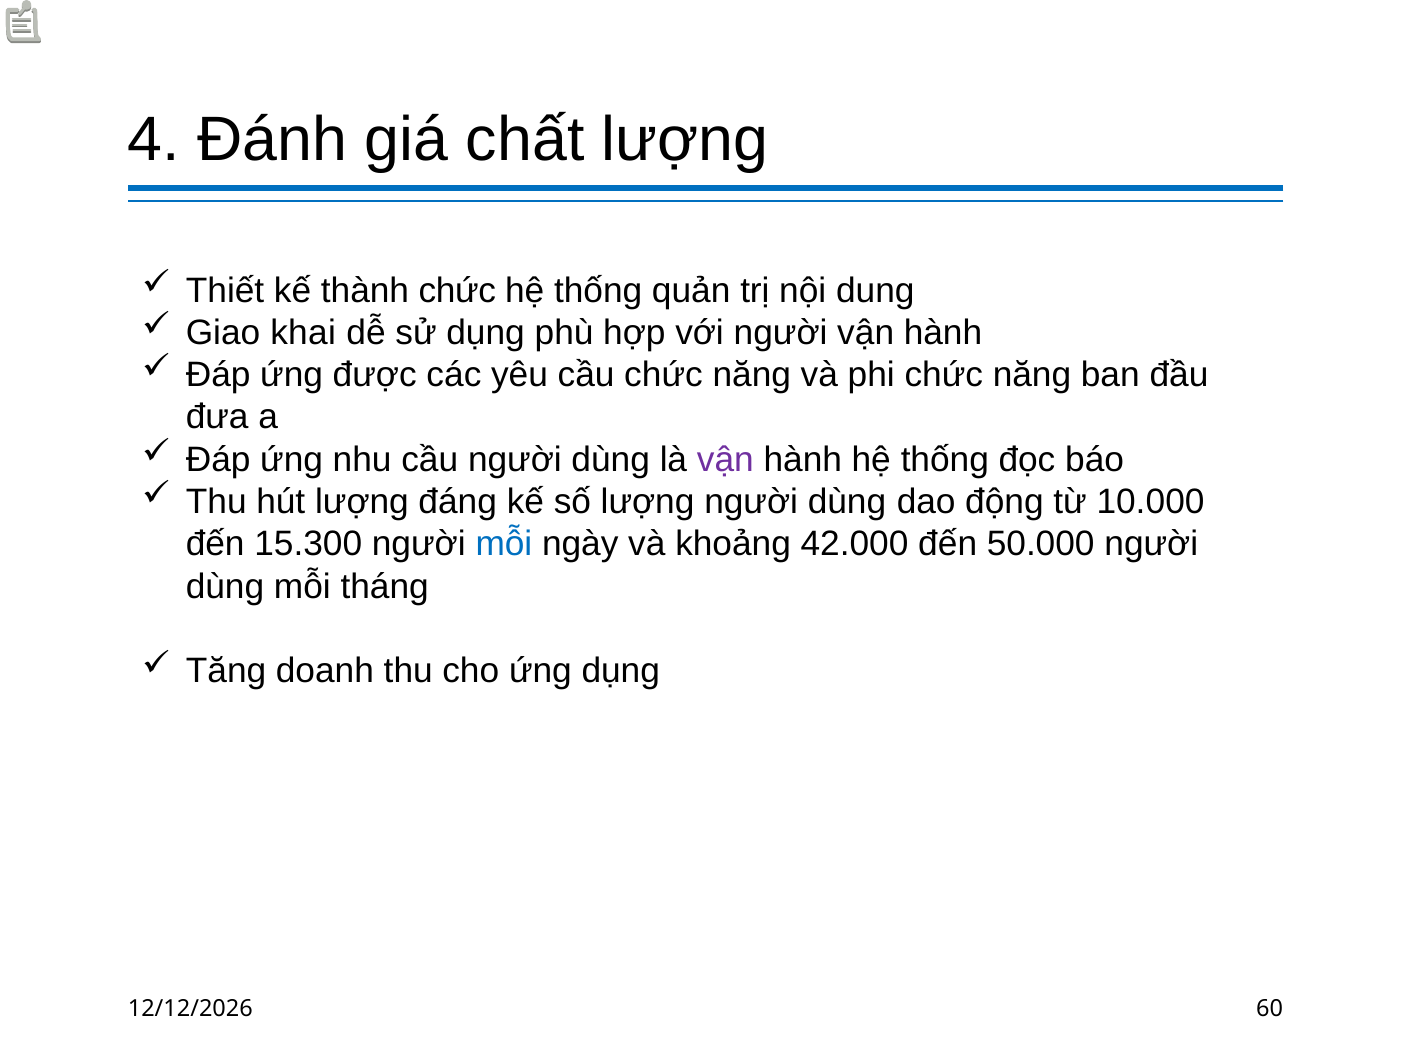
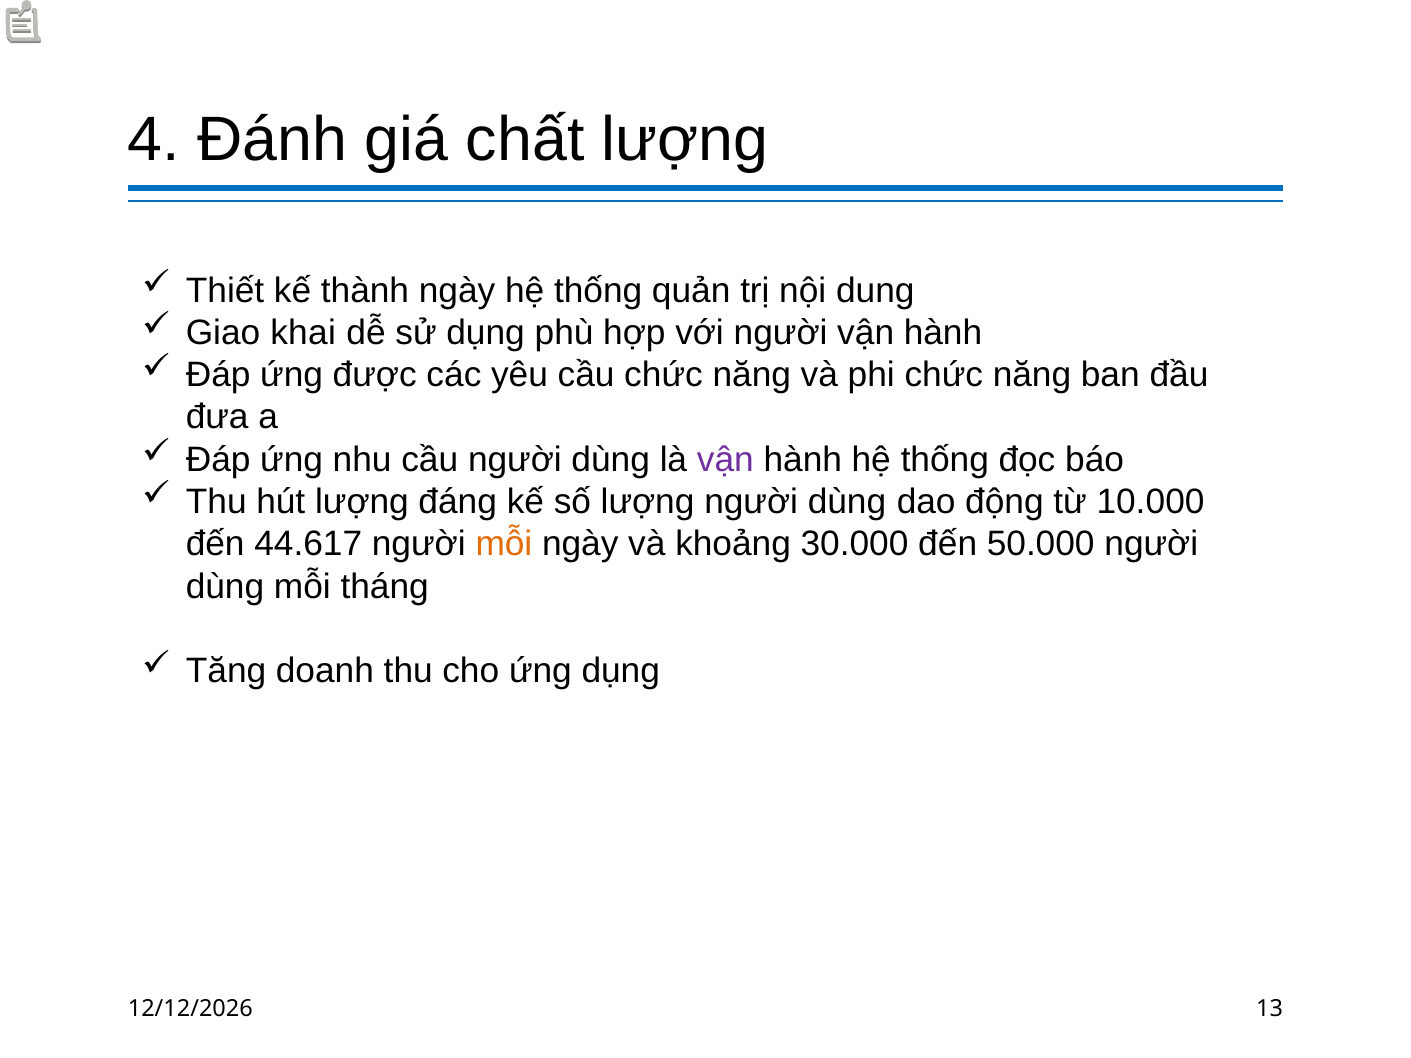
thành chức: chức -> ngày
15.300: 15.300 -> 44.617
mỗi at (504, 544) colour: blue -> orange
42.000: 42.000 -> 30.000
60: 60 -> 13
